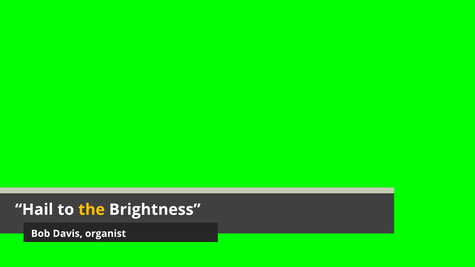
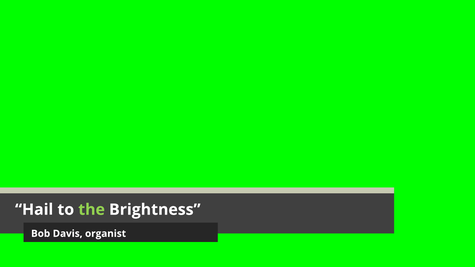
the colour: yellow -> light green
